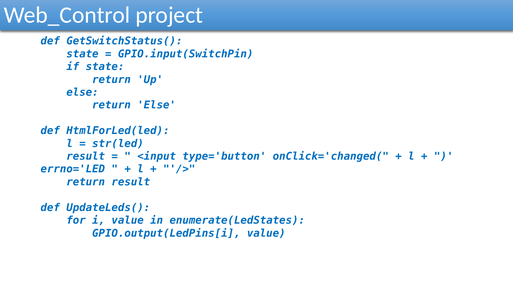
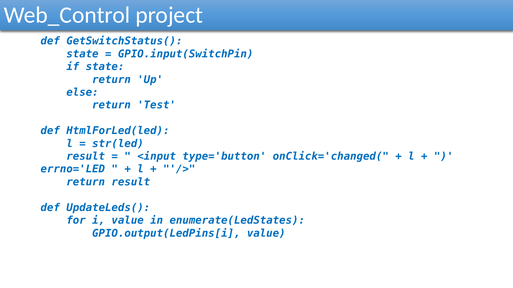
return Else: Else -> Test
